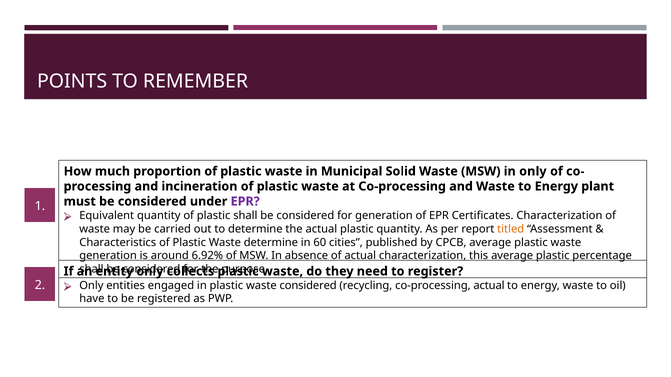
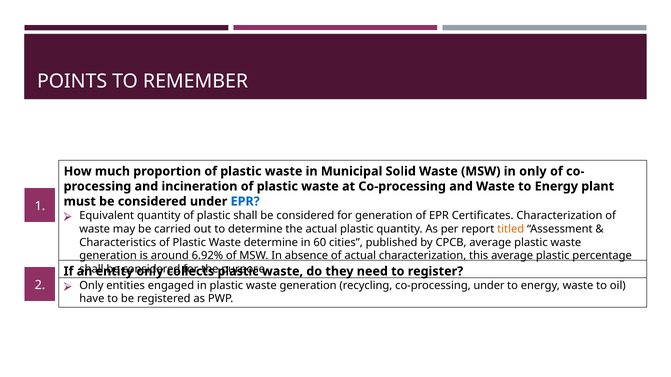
EPR at (245, 202) colour: purple -> blue
in plastic waste considered: considered -> generation
co-processing actual: actual -> under
